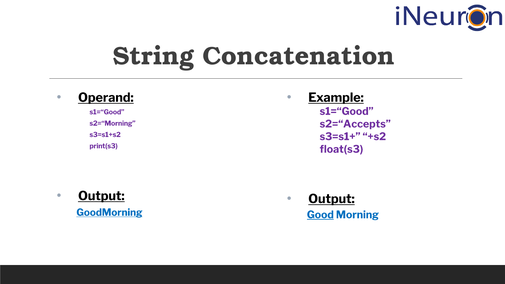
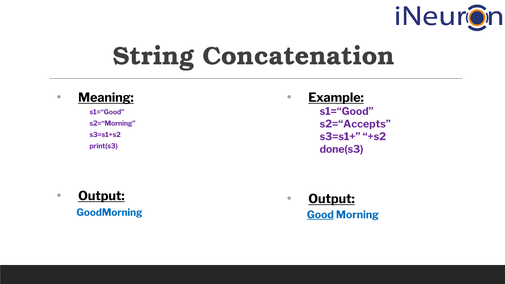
Operand: Operand -> Meaning
float(s3: float(s3 -> done(s3
GoodMorning underline: present -> none
